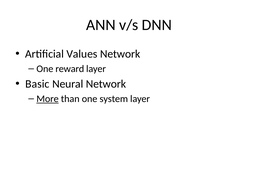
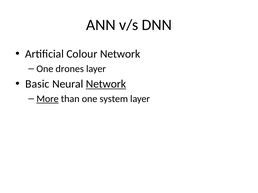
Values: Values -> Colour
reward: reward -> drones
Network at (106, 84) underline: none -> present
